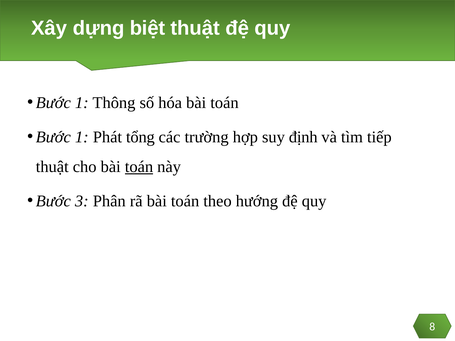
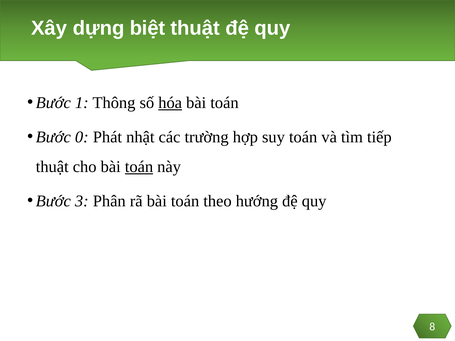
hóa underline: none -> present
1 at (82, 137): 1 -> 0
tổng: tổng -> nhật
suy định: định -> toán
